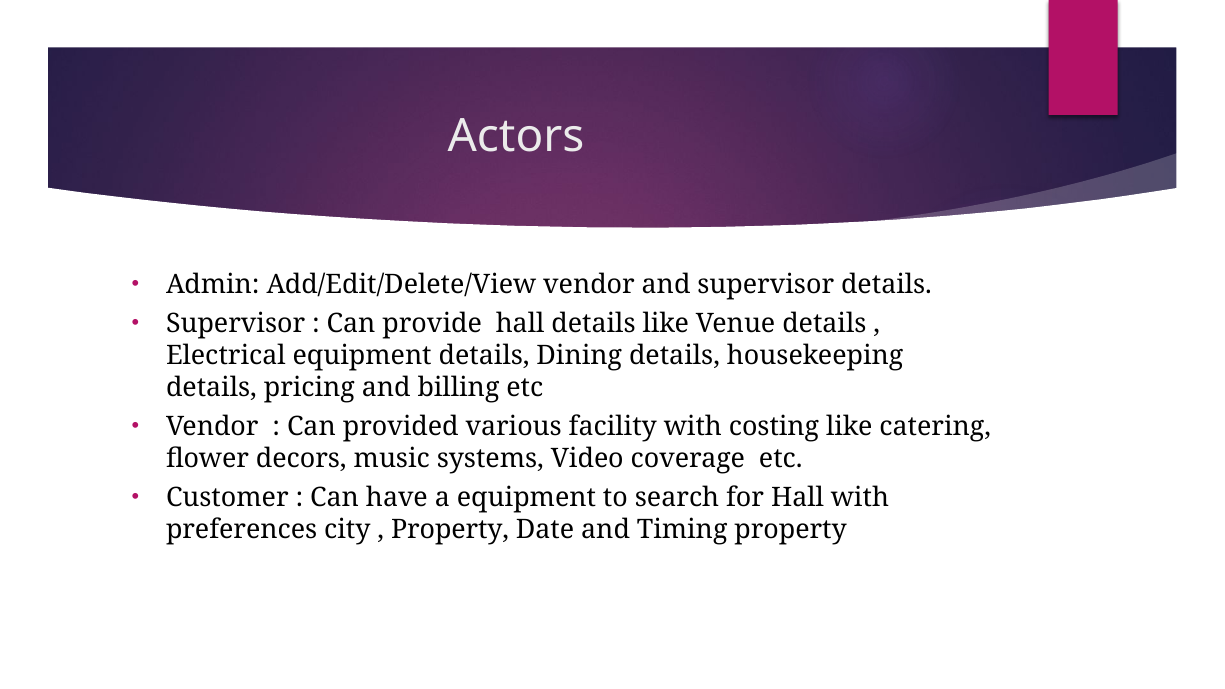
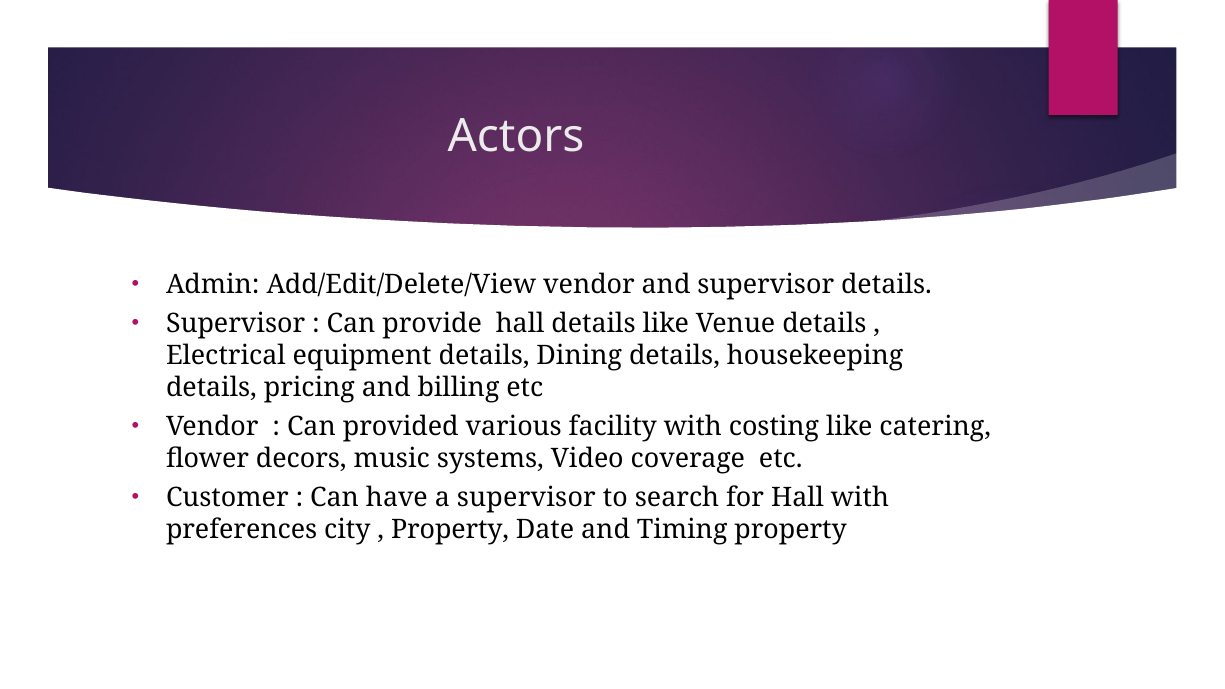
a equipment: equipment -> supervisor
